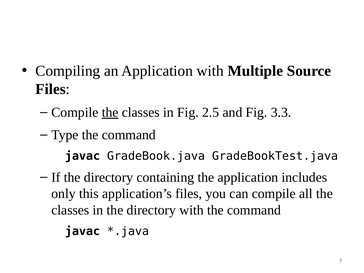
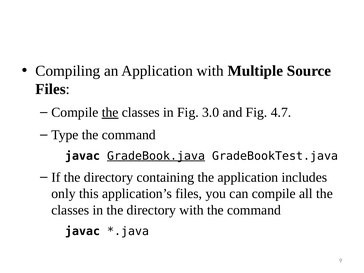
2.5: 2.5 -> 3.0
3.3: 3.3 -> 4.7
GradeBook.java underline: none -> present
